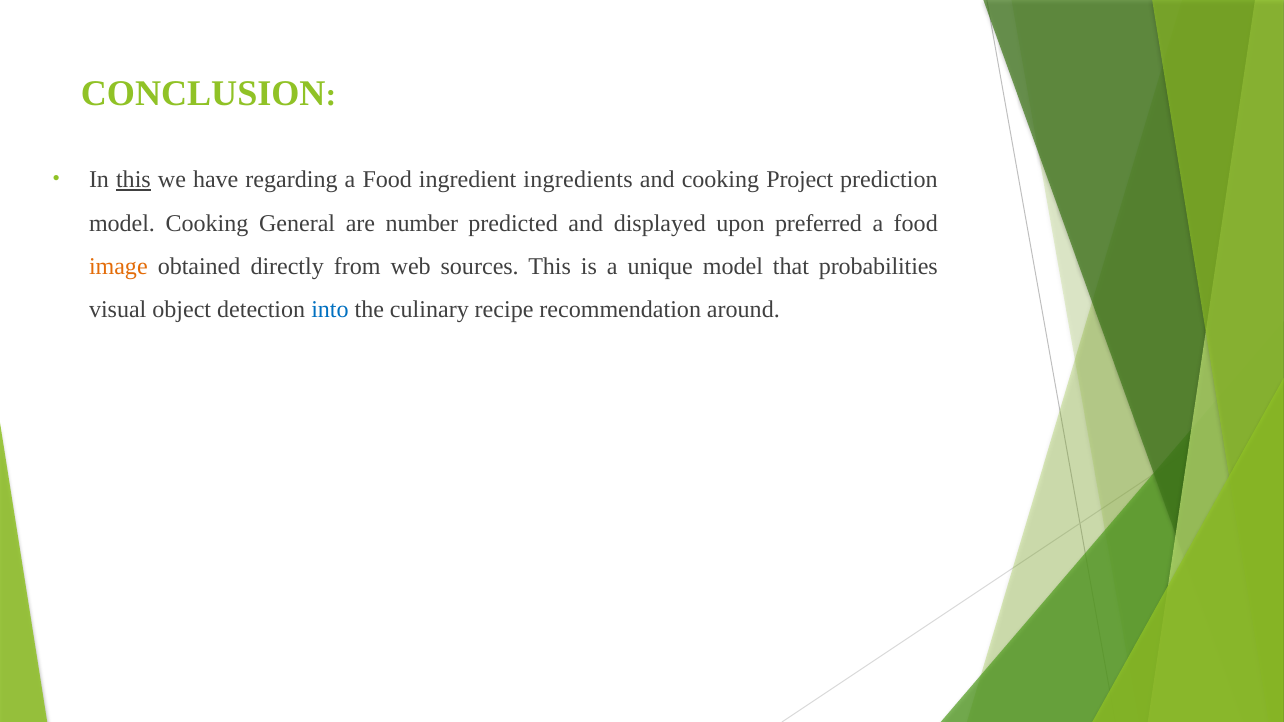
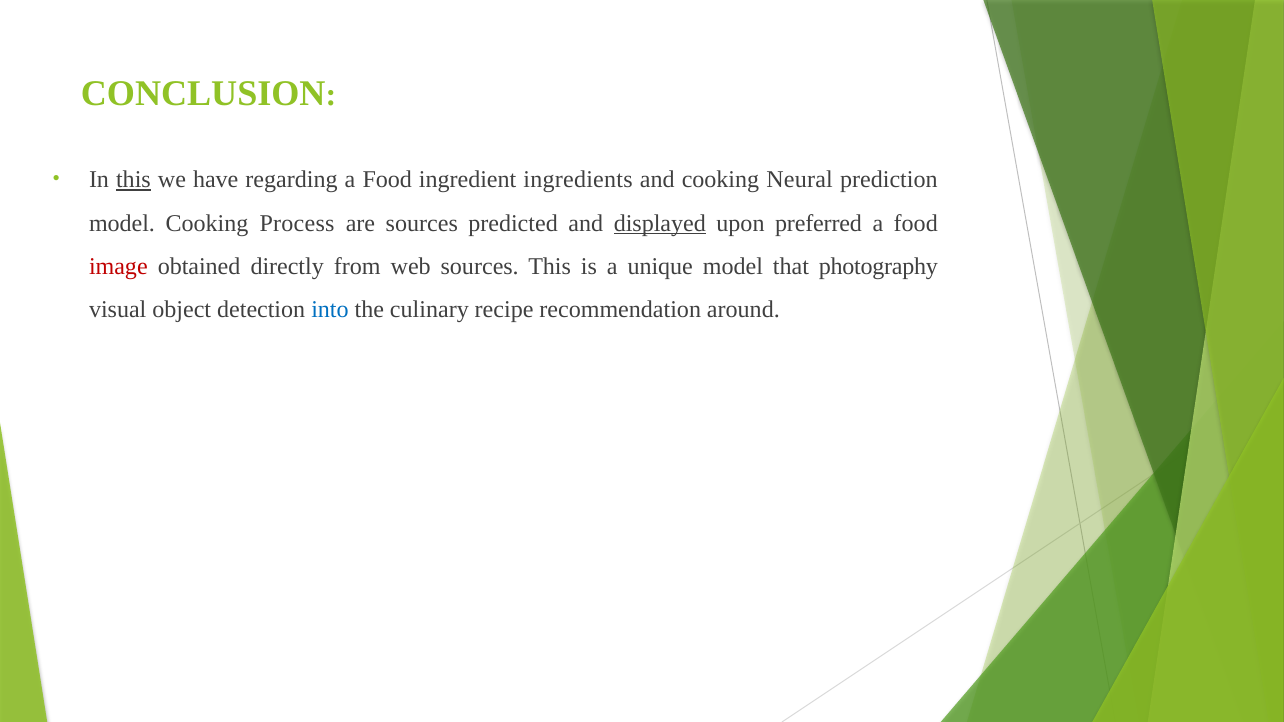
Project: Project -> Neural
General: General -> Process
are number: number -> sources
displayed underline: none -> present
image colour: orange -> red
probabilities: probabilities -> photography
